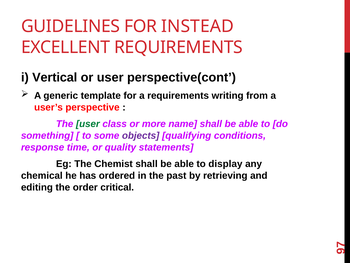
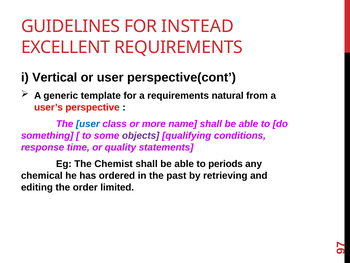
writing: writing -> natural
user at (88, 124) colour: green -> blue
display: display -> periods
critical: critical -> limited
